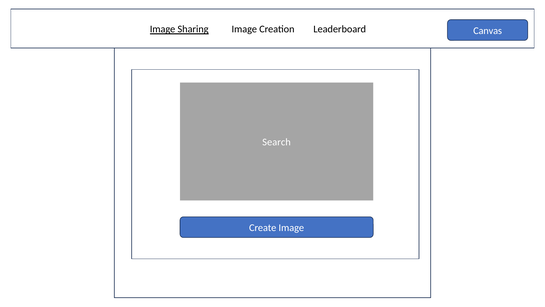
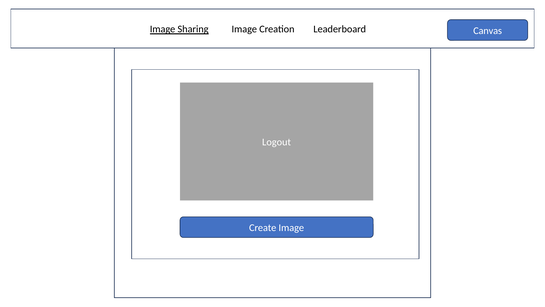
Search: Search -> Logout
